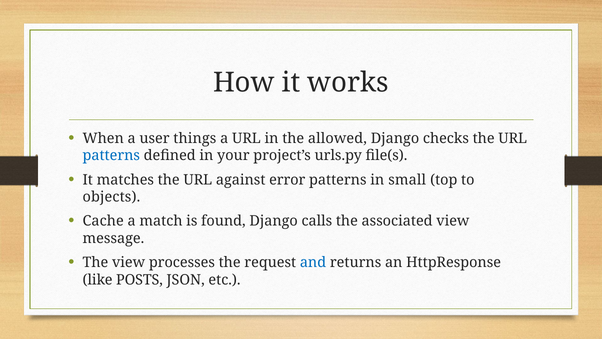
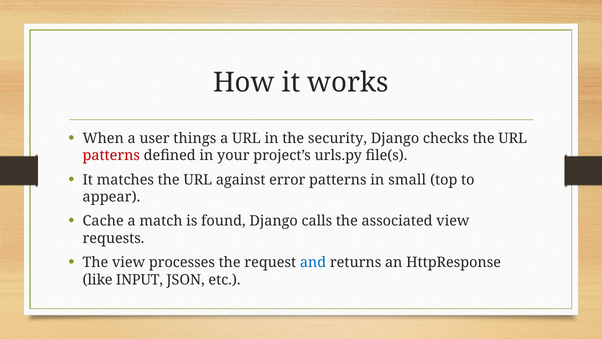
allowed: allowed -> security
patterns at (111, 155) colour: blue -> red
objects: objects -> appear
message: message -> requests
POSTS: POSTS -> INPUT
